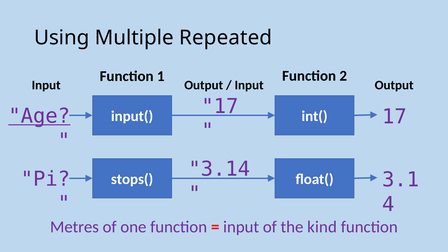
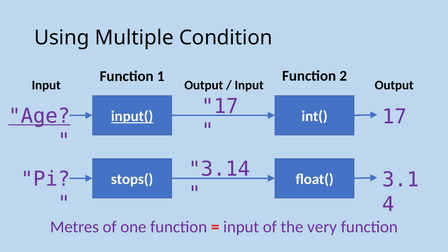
Repeated: Repeated -> Condition
input( underline: none -> present
kind: kind -> very
